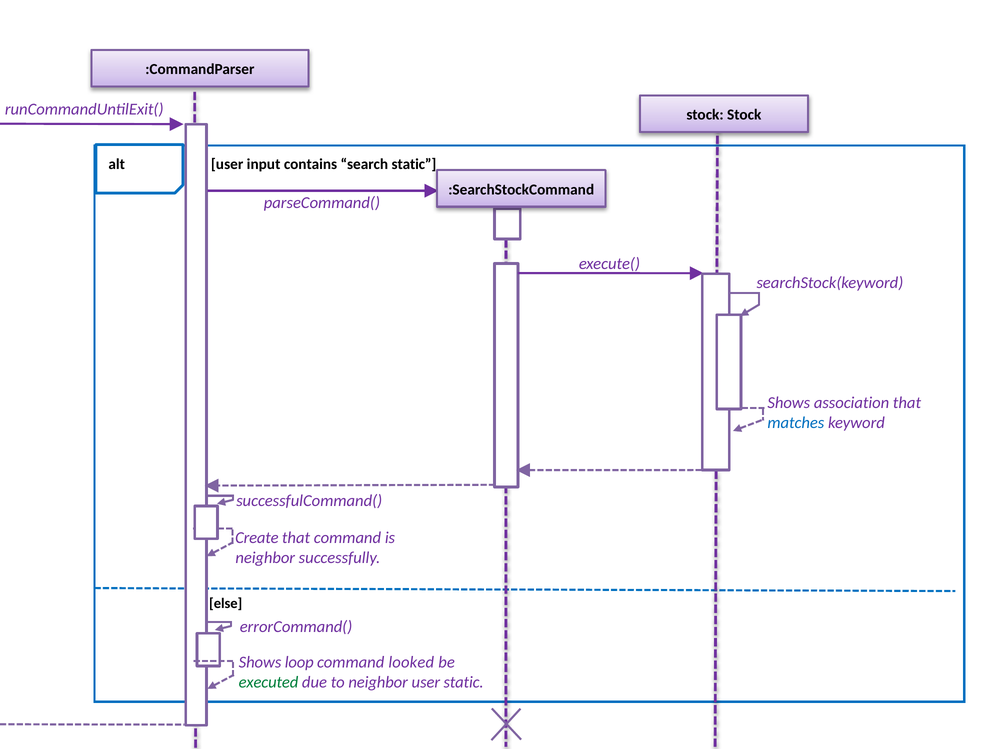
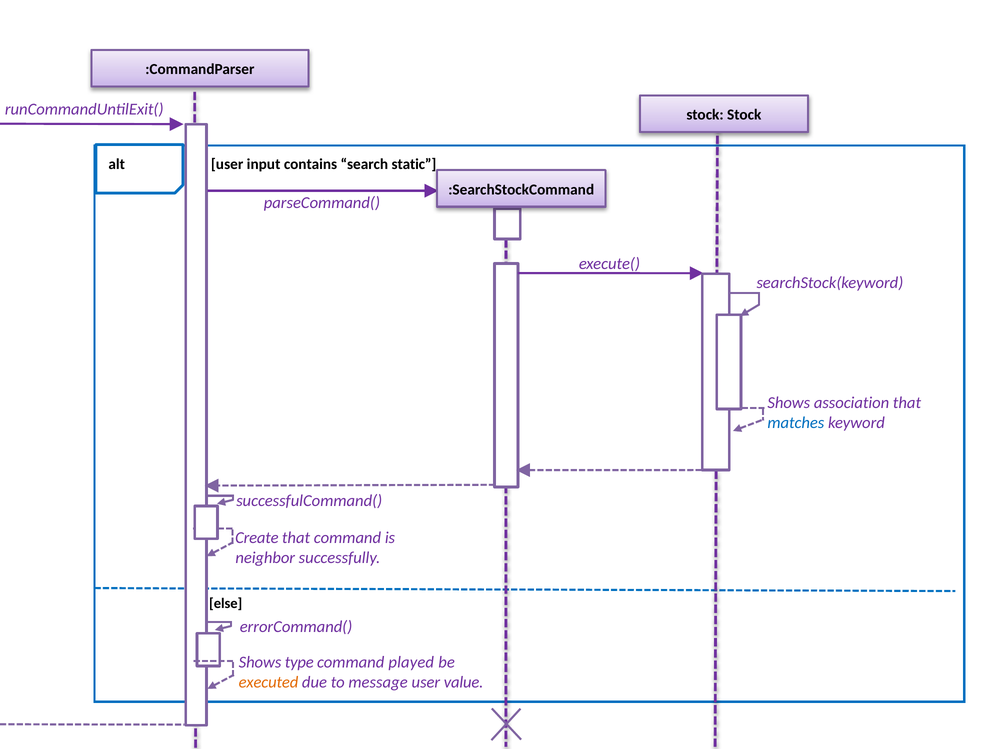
loop: loop -> type
looked: looked -> played
executed colour: green -> orange
to neighbor: neighbor -> message
user static: static -> value
